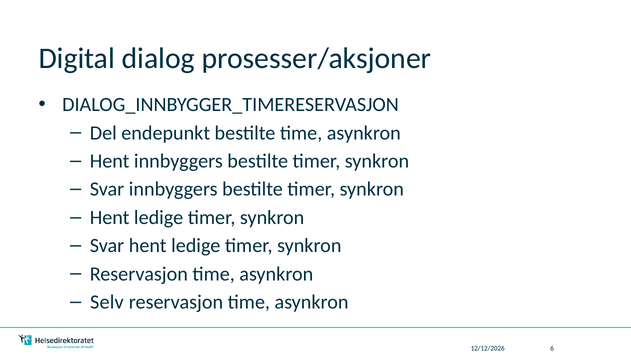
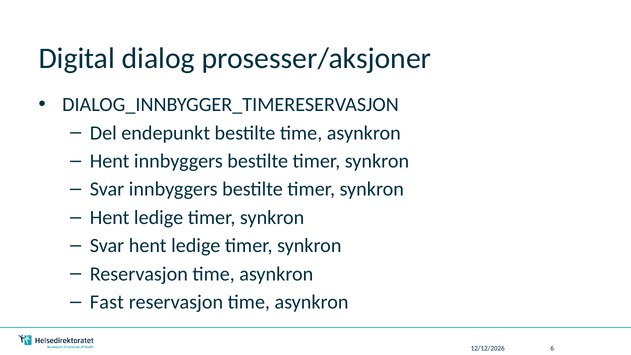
Selv: Selv -> Fast
